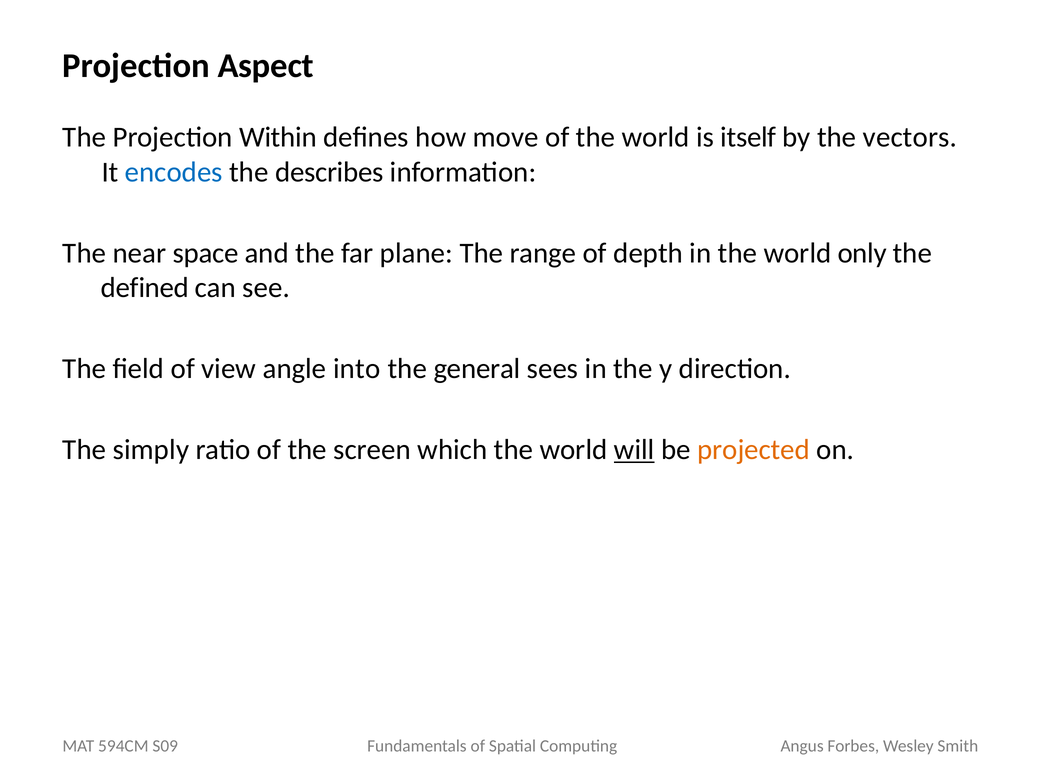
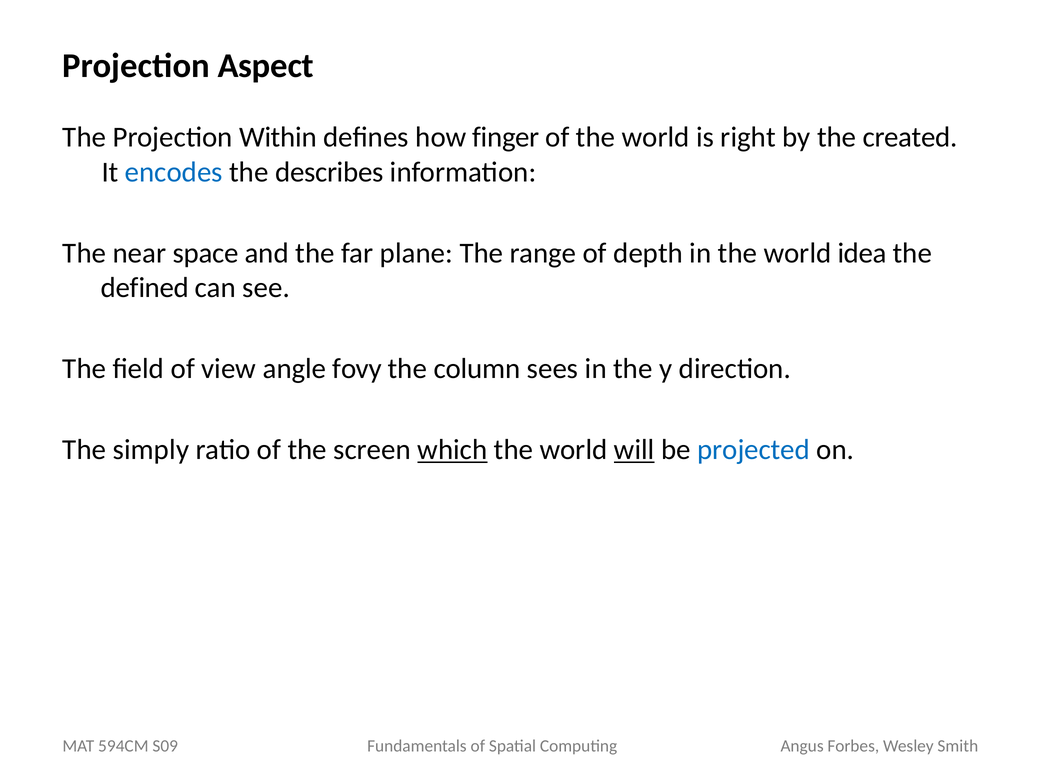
move: move -> finger
itself: itself -> right
vectors: vectors -> created
only: only -> idea
into: into -> fovy
general: general -> column
which underline: none -> present
projected colour: orange -> blue
